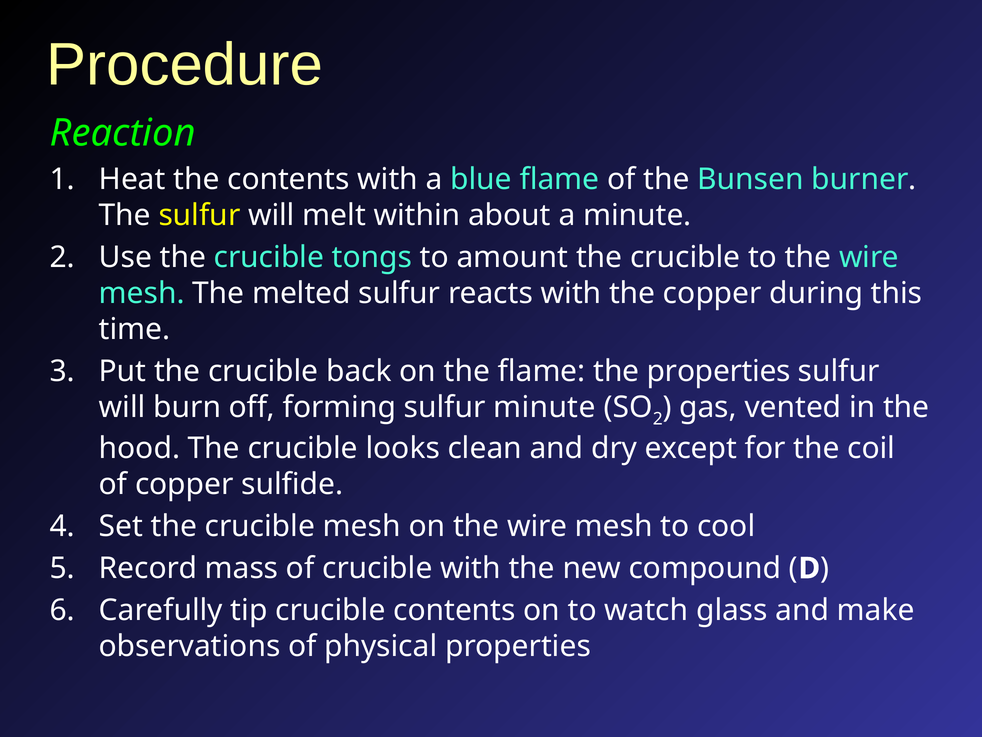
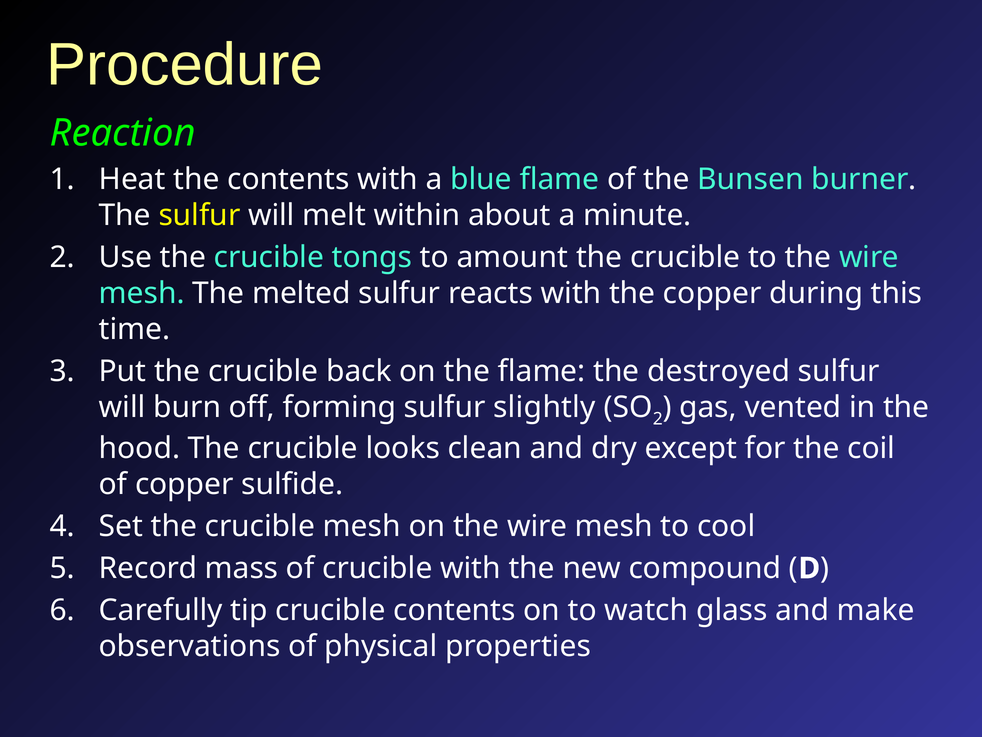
the properties: properties -> destroyed
sulfur minute: minute -> slightly
